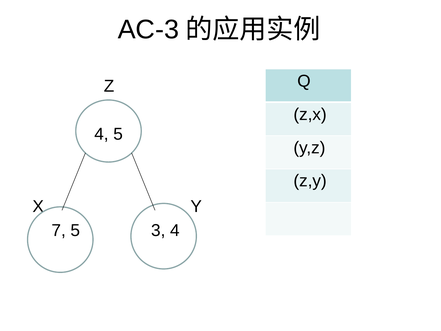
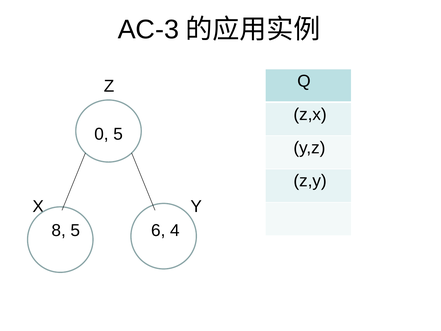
4 at (101, 134): 4 -> 0
7: 7 -> 8
3: 3 -> 6
